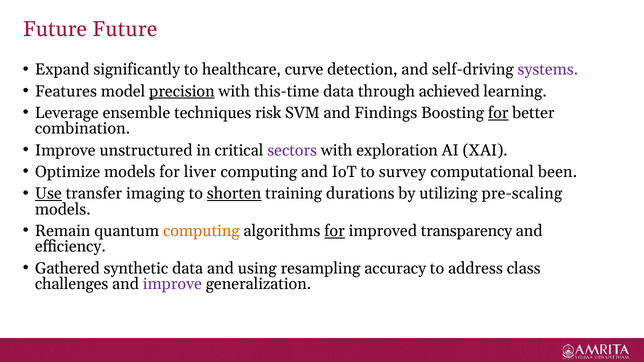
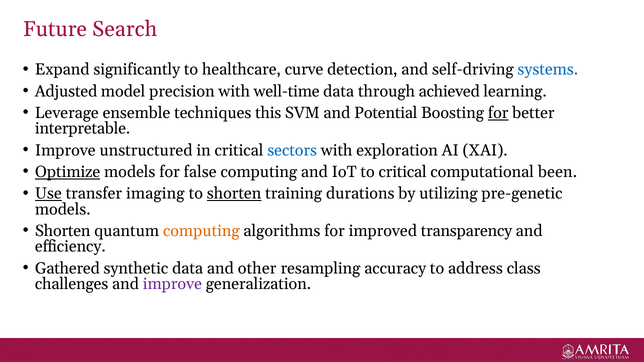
Future Future: Future -> Search
systems colour: purple -> blue
Features: Features -> Adjusted
precision underline: present -> none
this-time: this-time -> well-time
risk: risk -> this
Findings: Findings -> Potential
combination: combination -> interpretable
sectors colour: purple -> blue
Optimize underline: none -> present
liver: liver -> false
to survey: survey -> critical
pre-scaling: pre-scaling -> pre-genetic
Remain at (63, 231): Remain -> Shorten
for at (335, 231) underline: present -> none
using: using -> other
